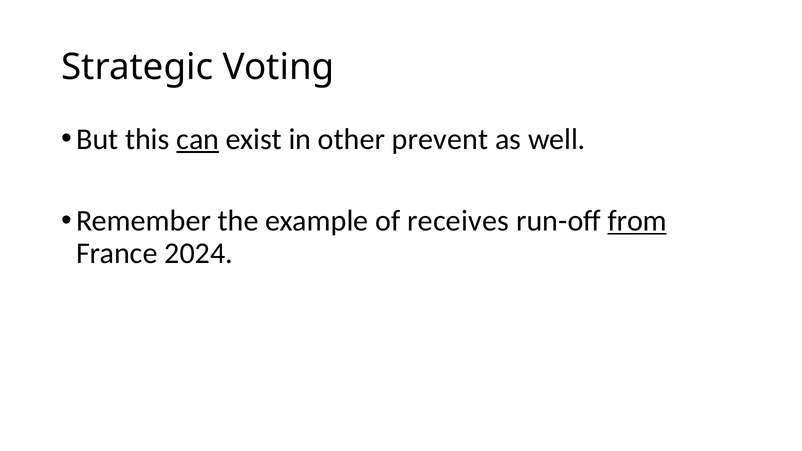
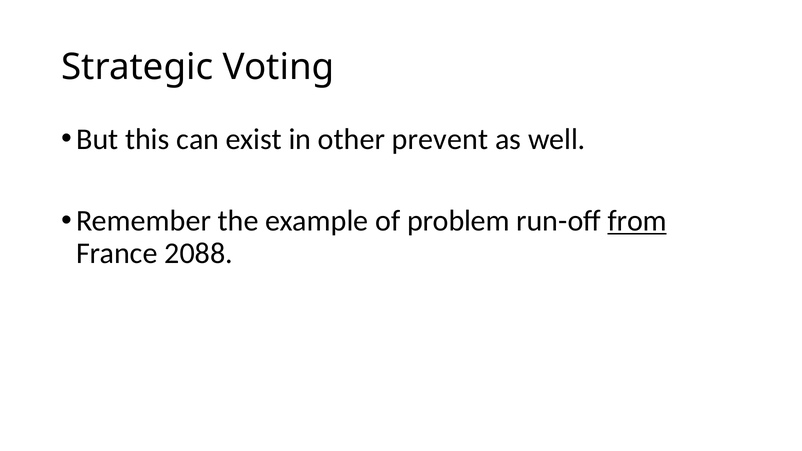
can underline: present -> none
receives: receives -> problem
2024: 2024 -> 2088
